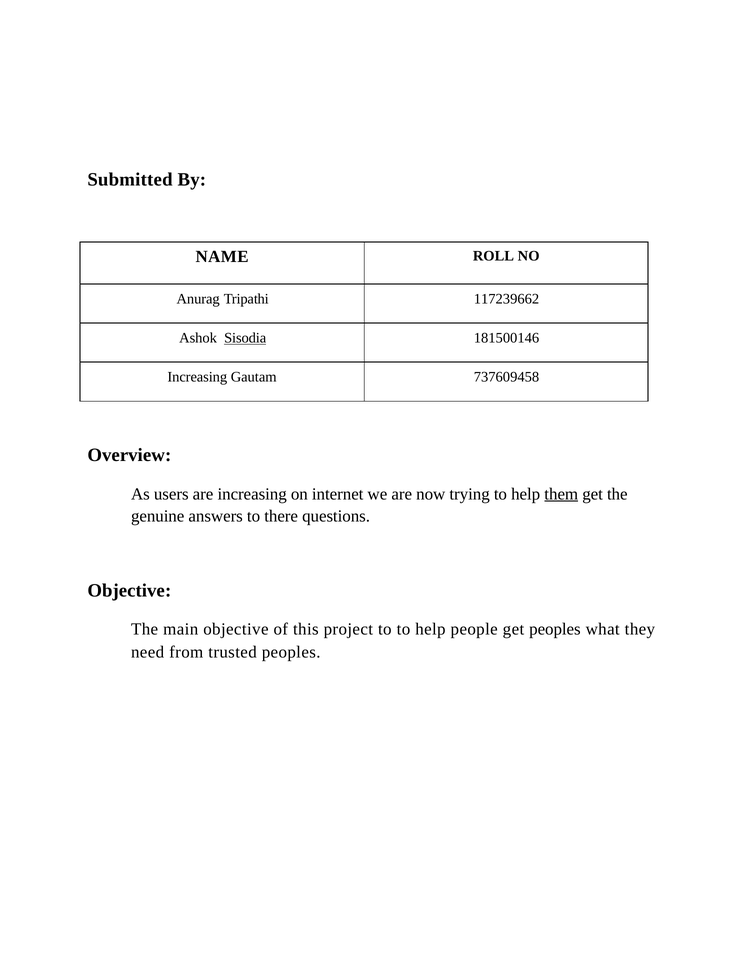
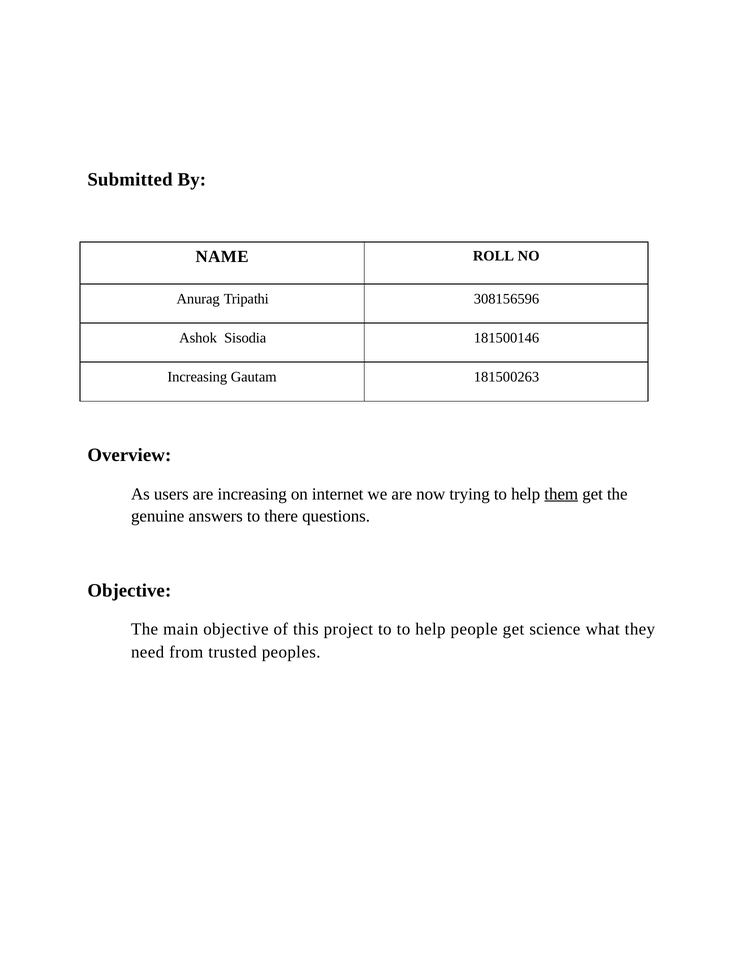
117239662: 117239662 -> 308156596
Sisodia underline: present -> none
737609458: 737609458 -> 181500263
get peoples: peoples -> science
